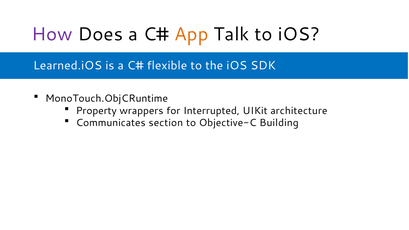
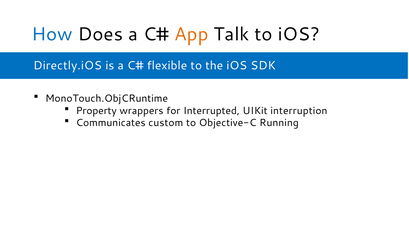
How colour: purple -> blue
Learned.iOS: Learned.iOS -> Directly.iOS
architecture: architecture -> interruption
section: section -> custom
Building: Building -> Running
